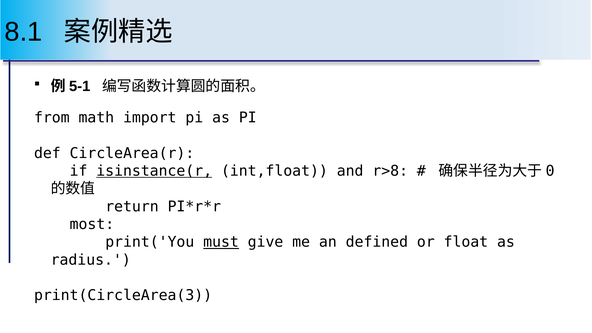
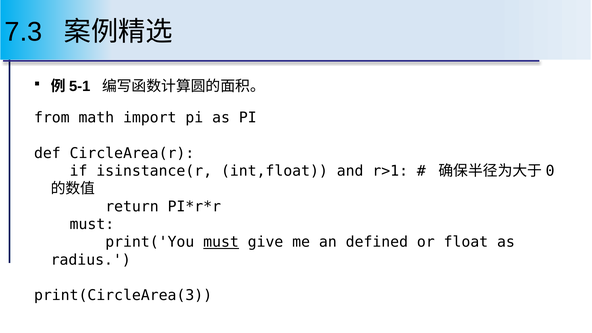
8.1: 8.1 -> 7.3
isinstance(r underline: present -> none
r>8: r>8 -> r>1
most at (92, 224): most -> must
